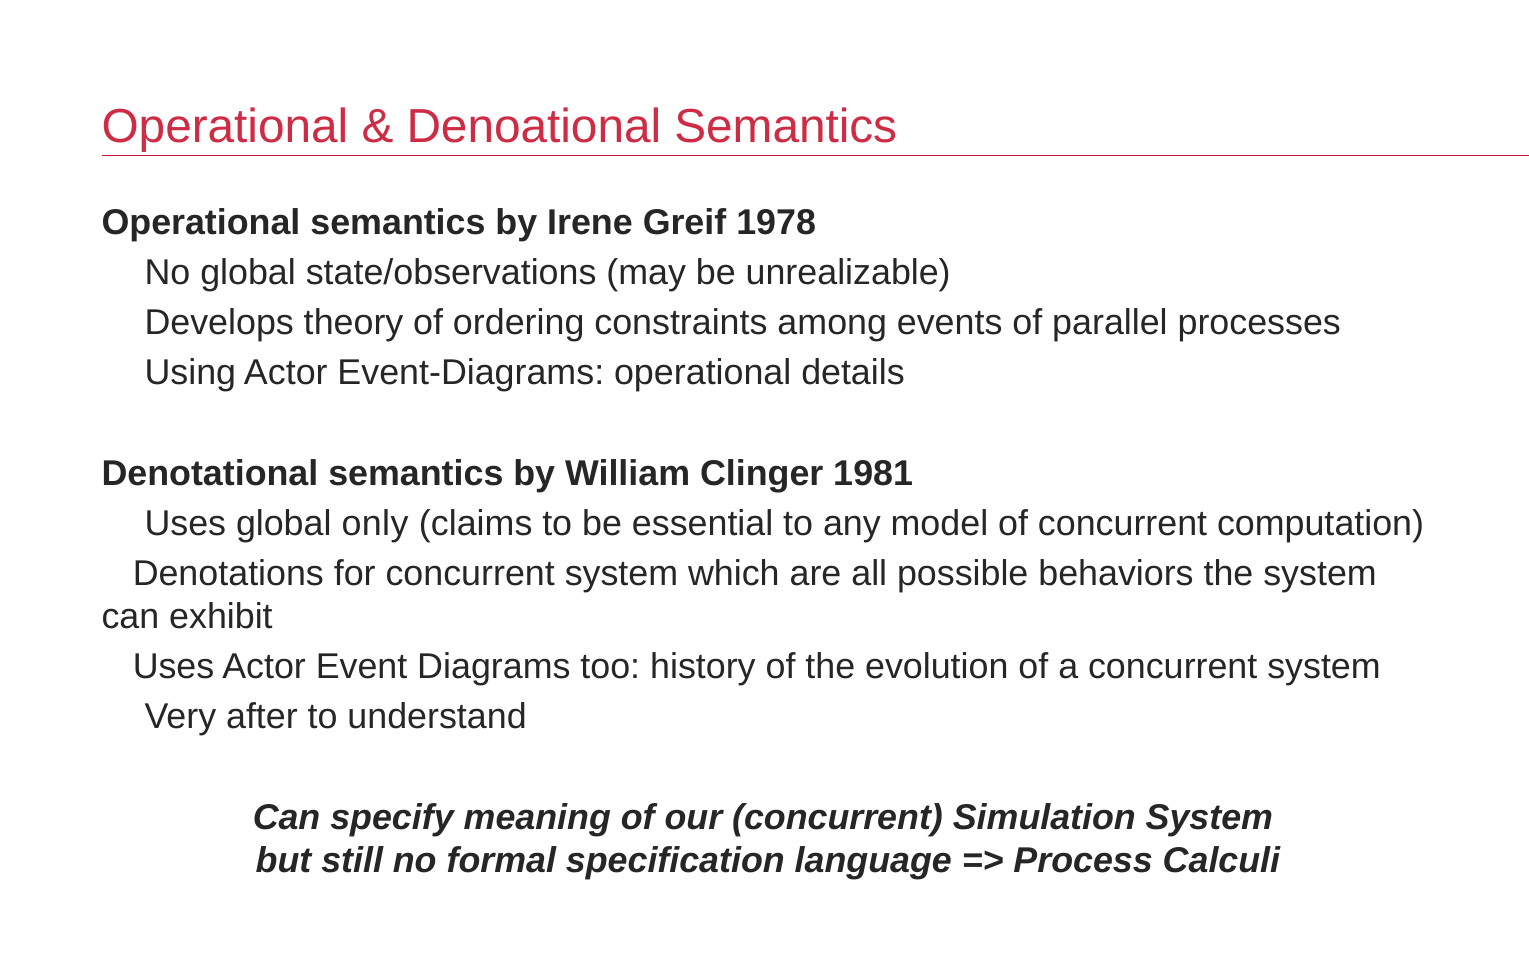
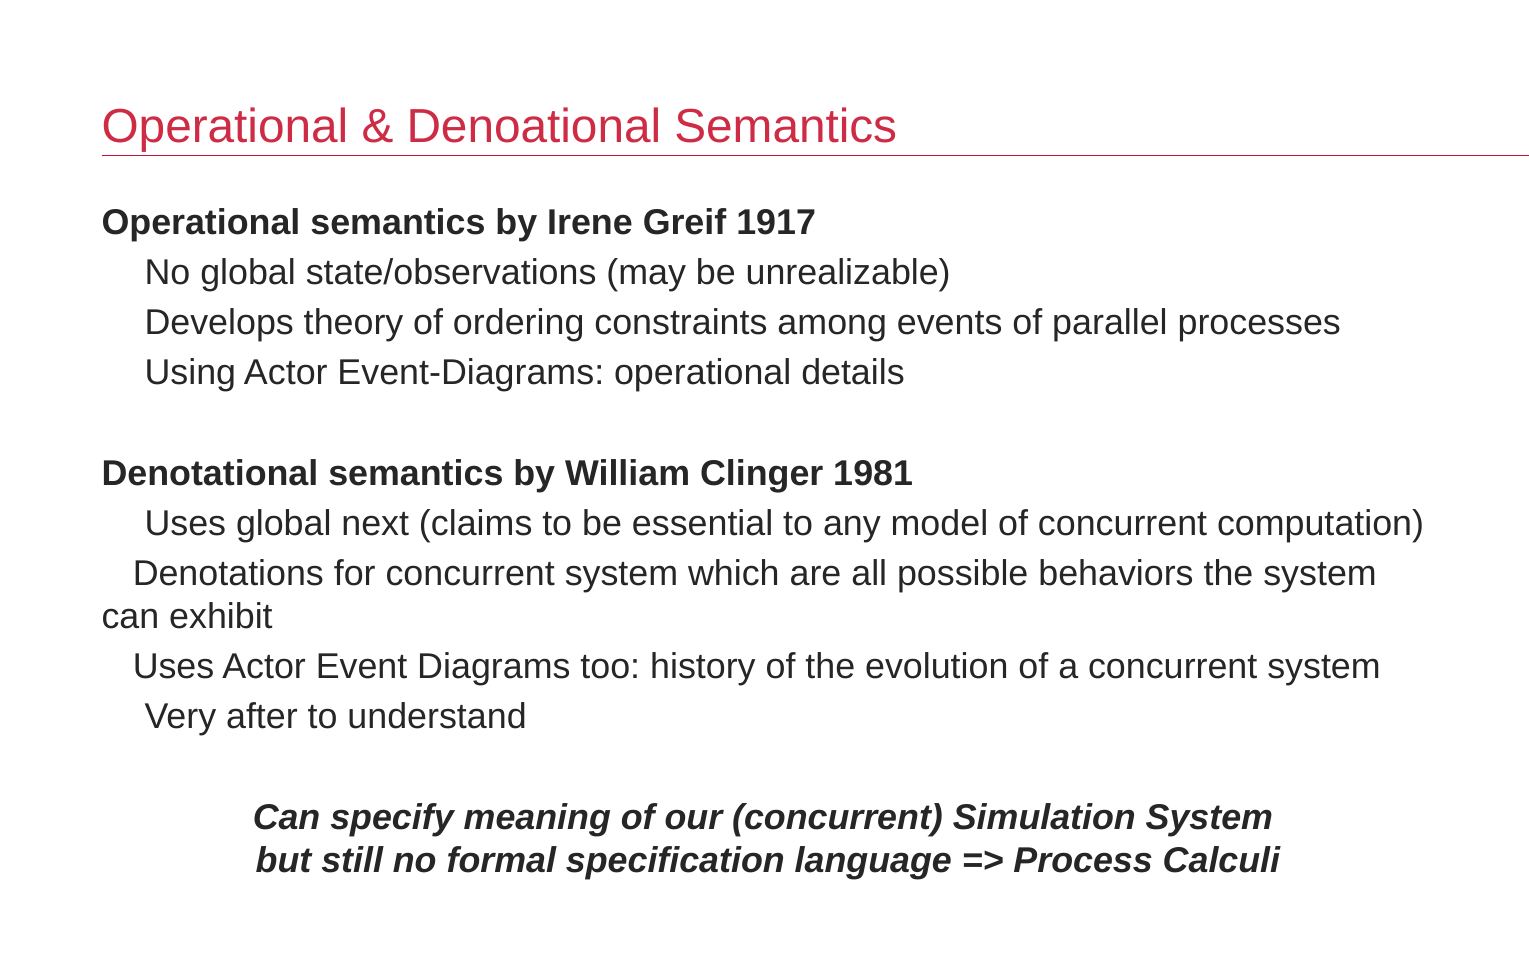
1978: 1978 -> 1917
only: only -> next
